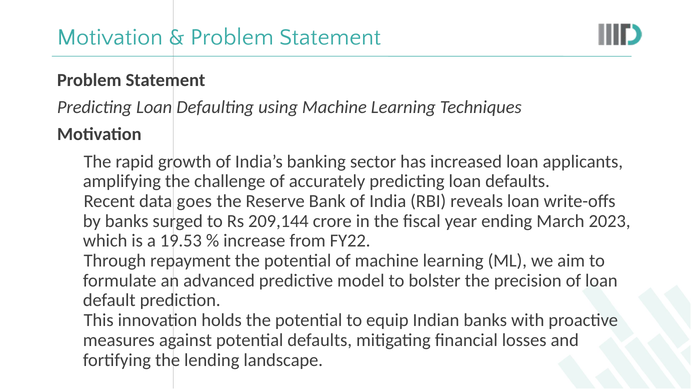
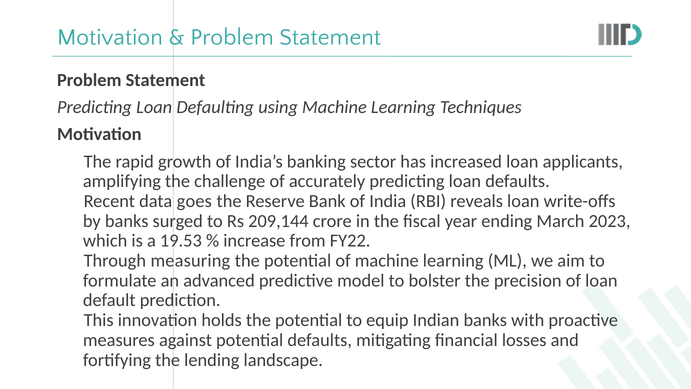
repayment: repayment -> measuring
